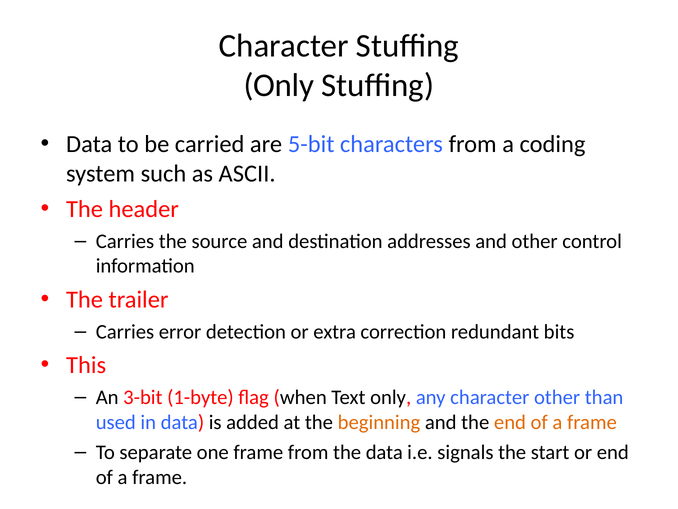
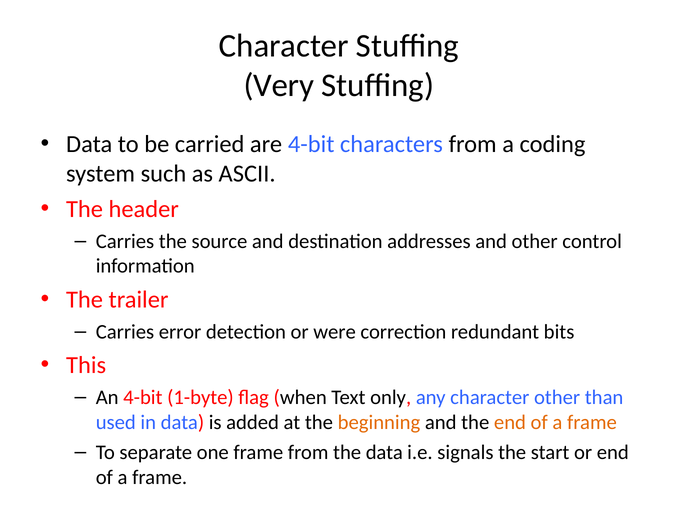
Only at (279, 85): Only -> Very
are 5-bit: 5-bit -> 4-bit
extra: extra -> were
An 3-bit: 3-bit -> 4-bit
